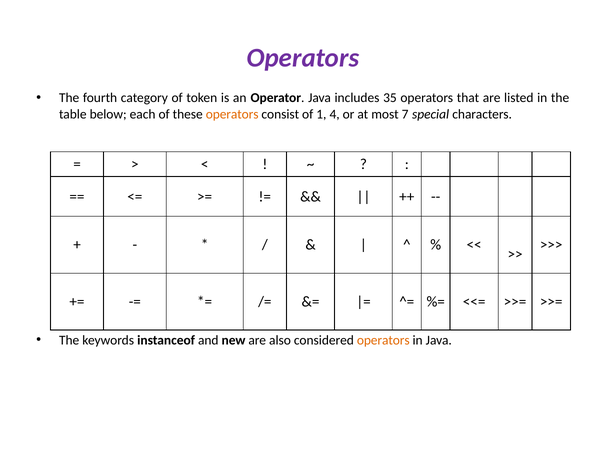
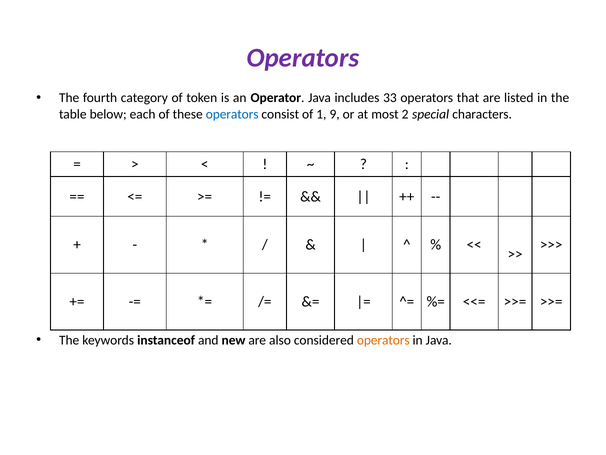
35: 35 -> 33
operators at (232, 114) colour: orange -> blue
4: 4 -> 9
7: 7 -> 2
